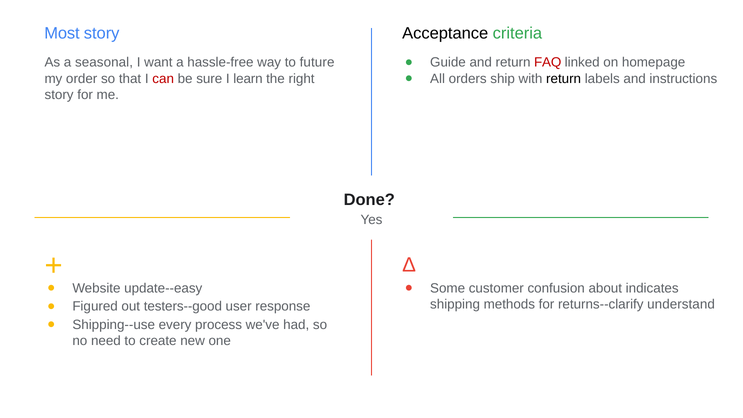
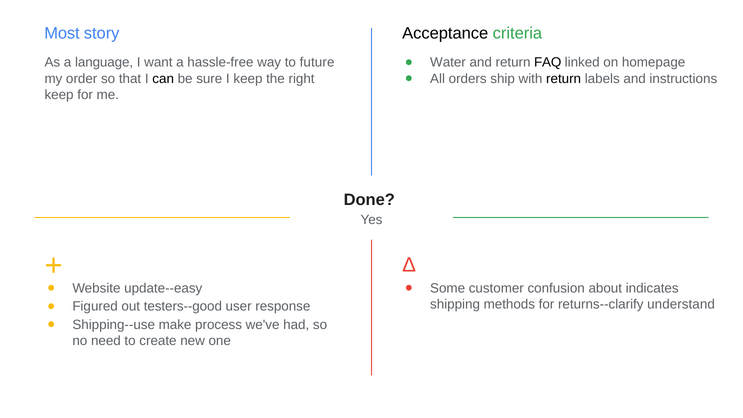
Guide: Guide -> Water
FAQ colour: red -> black
seasonal: seasonal -> language
can colour: red -> black
I learn: learn -> keep
story at (59, 95): story -> keep
every: every -> make
